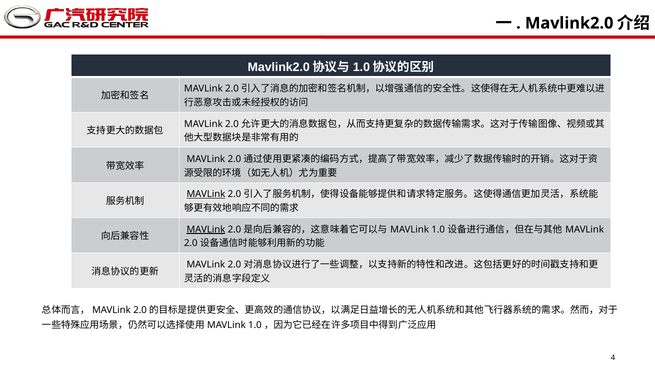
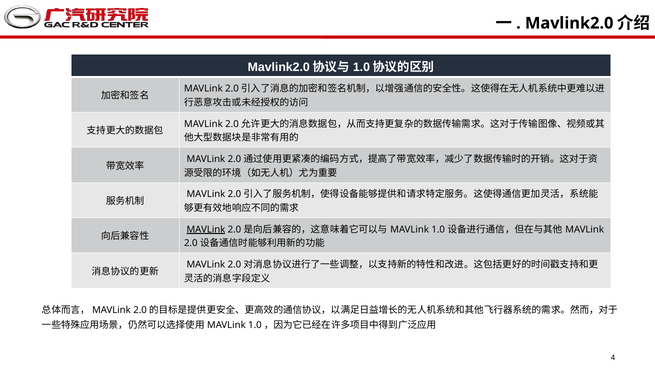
MAVLink at (206, 194) underline: present -> none
